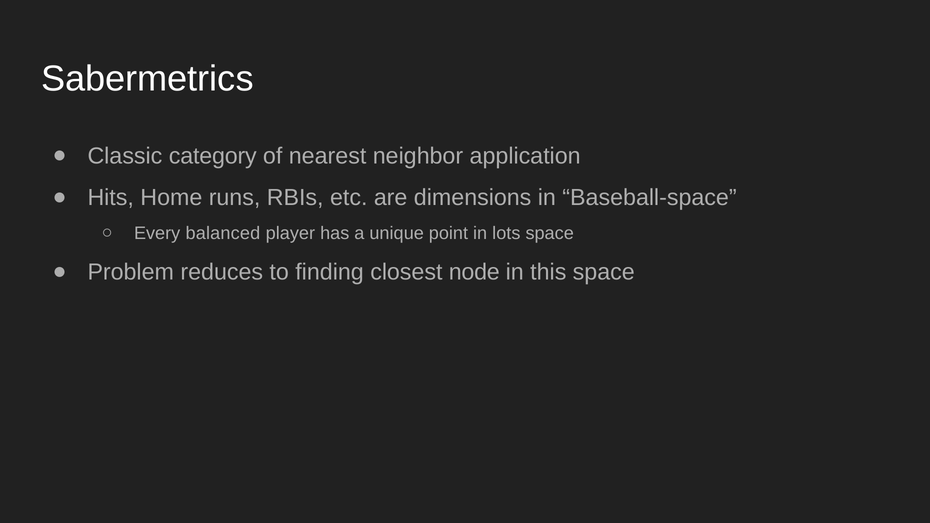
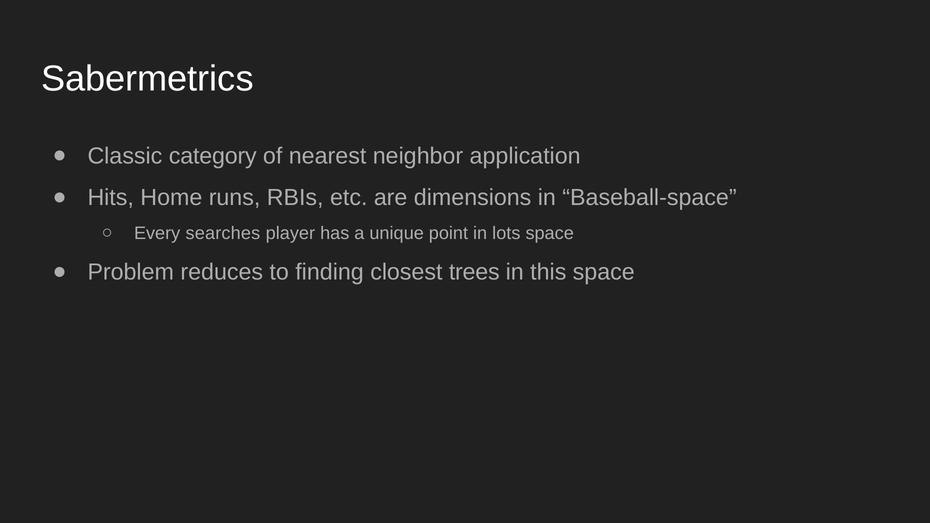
balanced: balanced -> searches
node: node -> trees
